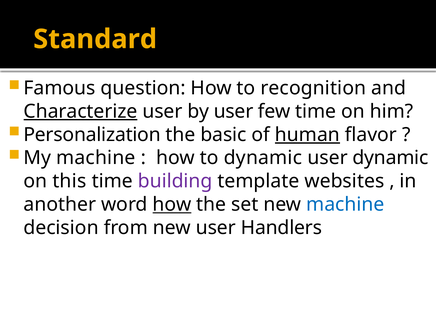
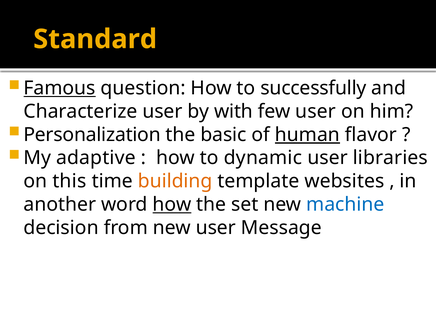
Famous underline: none -> present
recognition: recognition -> successfully
Characterize underline: present -> none
by user: user -> with
few time: time -> user
My machine: machine -> adaptive
user dynamic: dynamic -> libraries
building colour: purple -> orange
Handlers: Handlers -> Message
